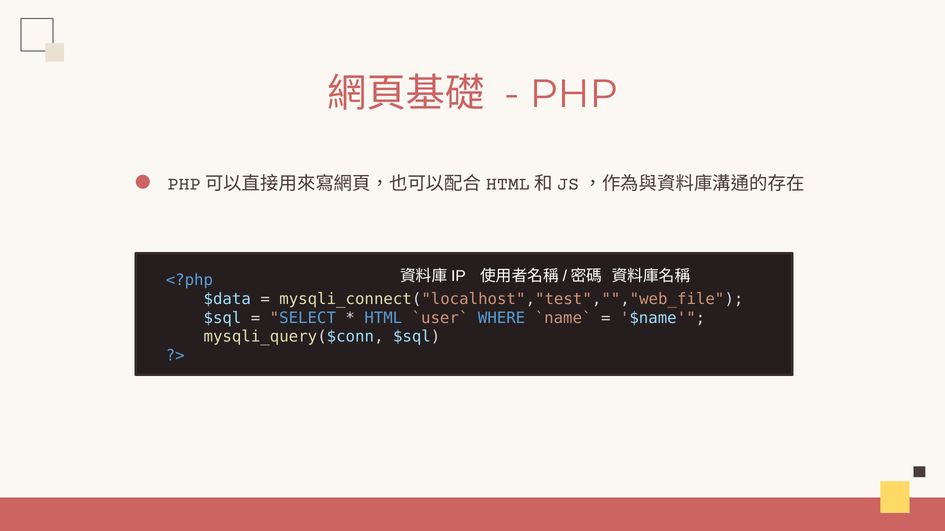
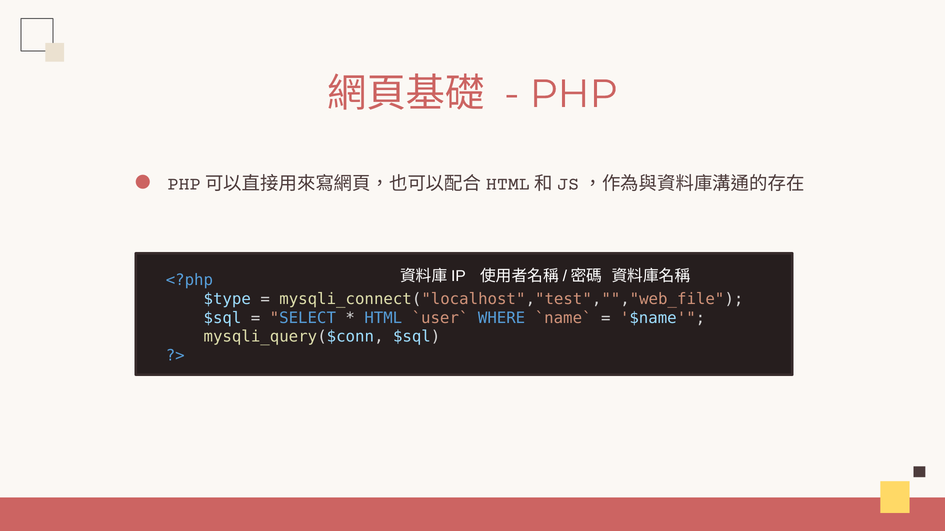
$data: $data -> $type
